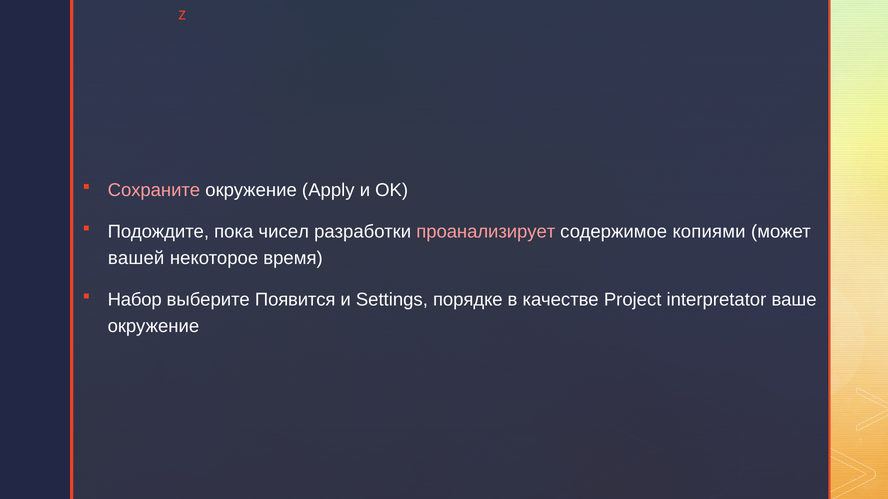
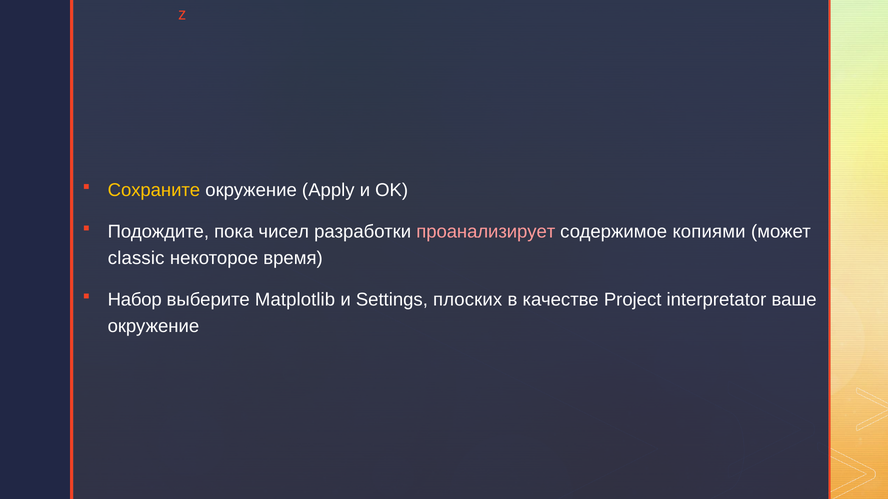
Сохраните colour: pink -> yellow
вашей: вашей -> classic
Появится: Появится -> Matplotlib
порядке: порядке -> плоских
